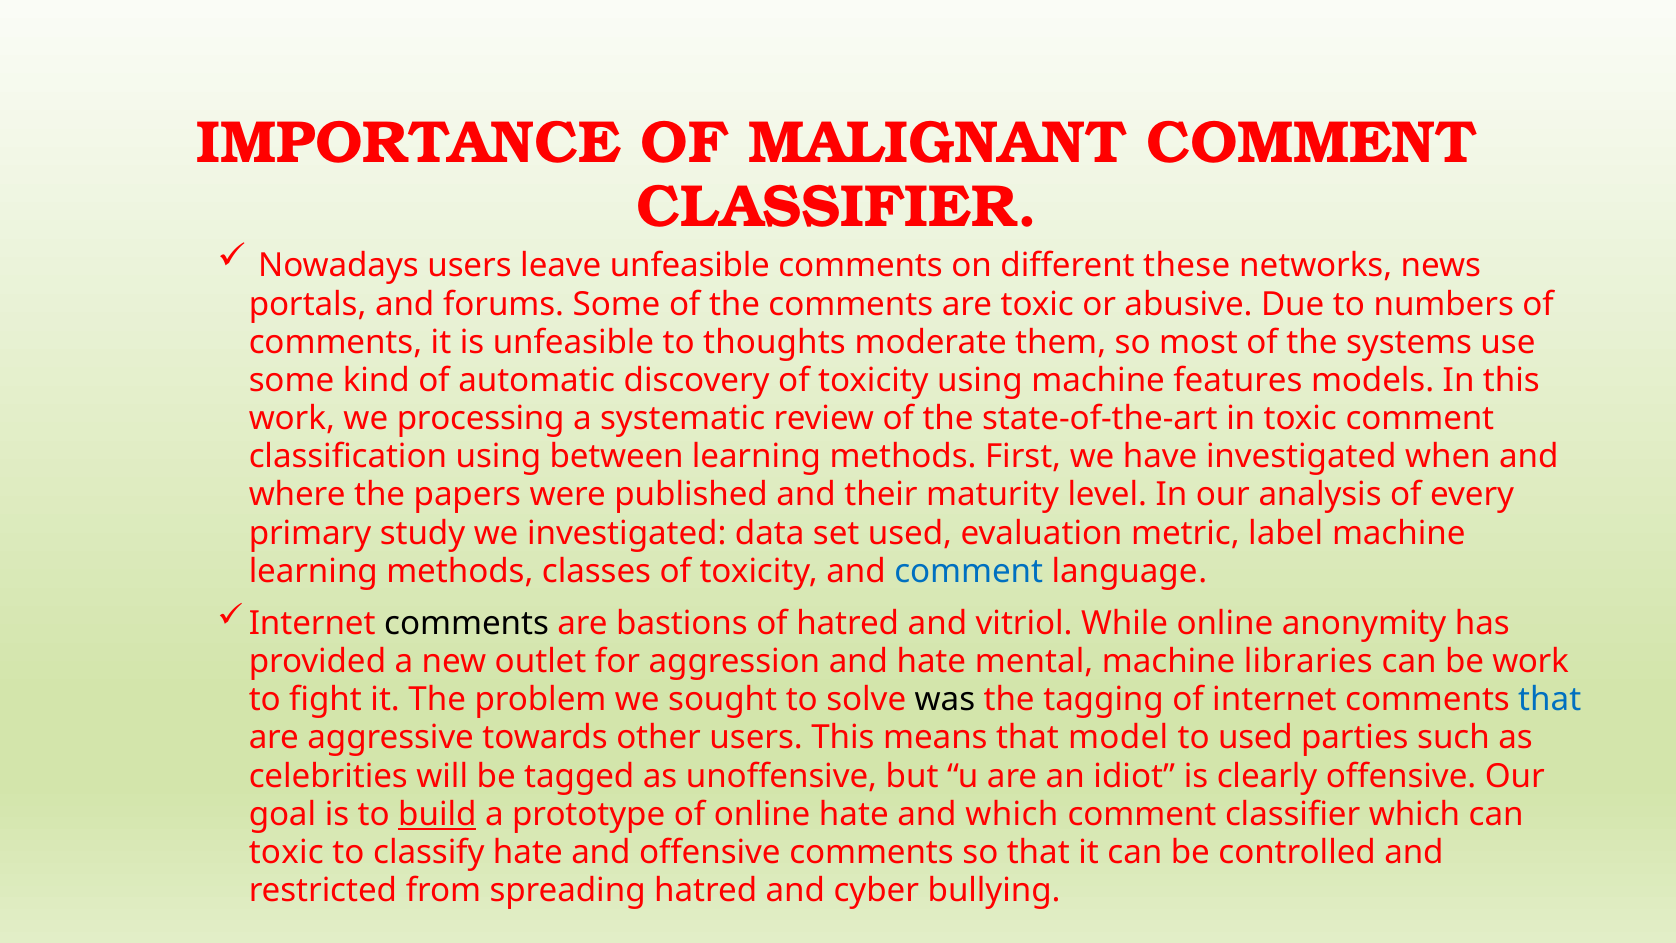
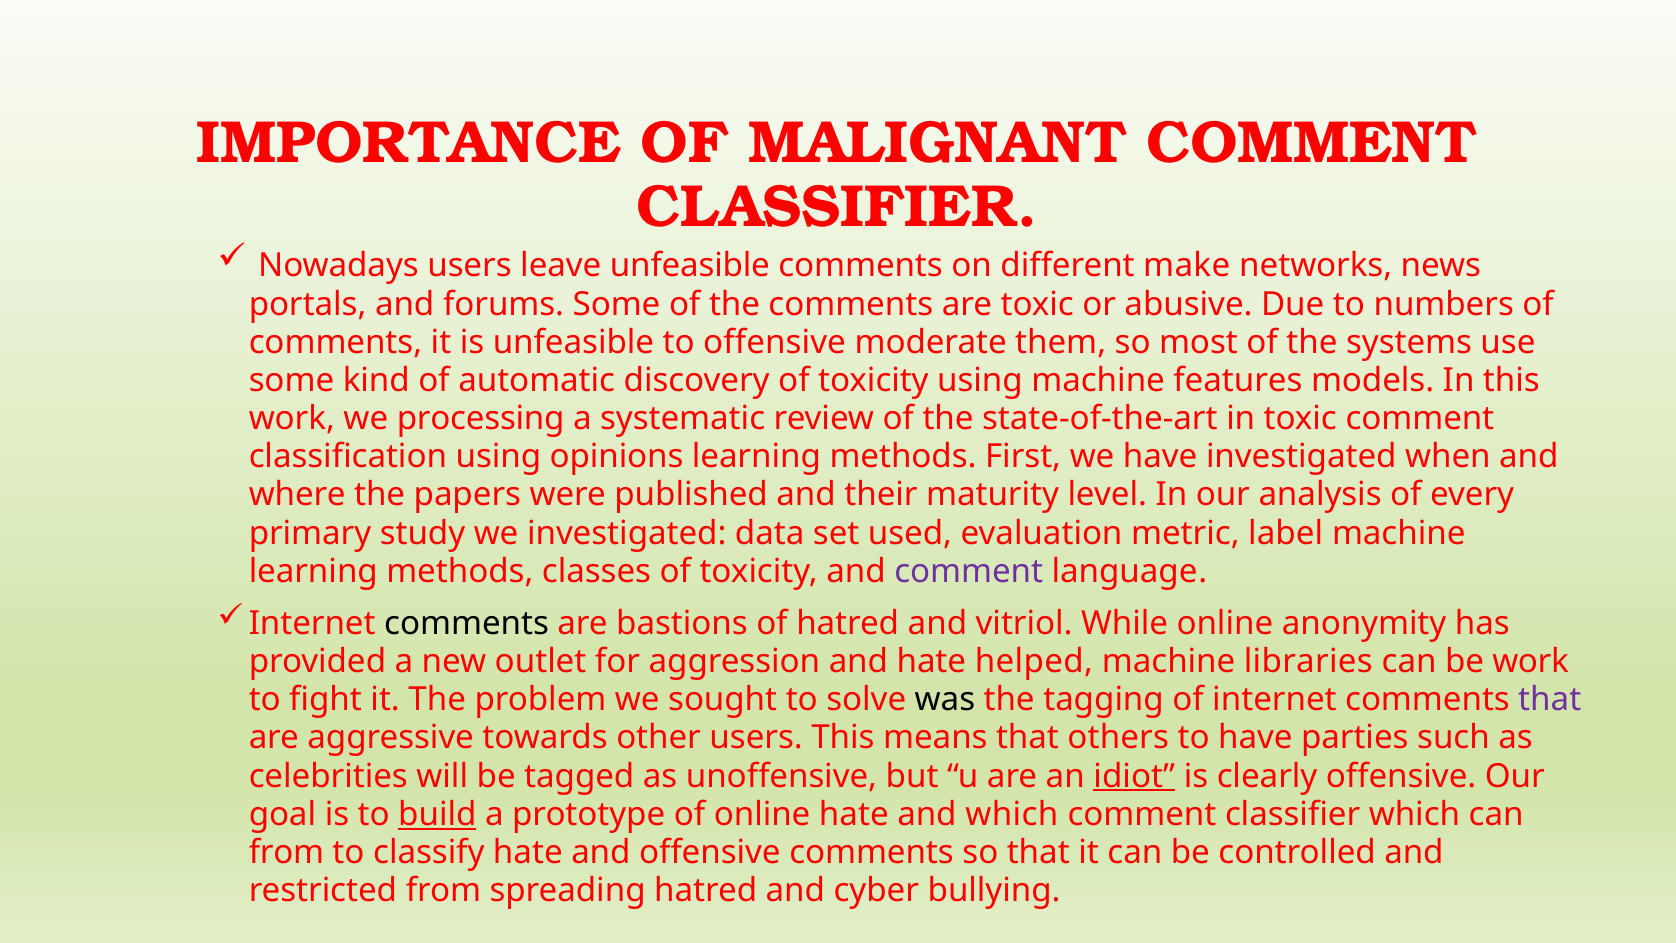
these: these -> make
to thoughts: thoughts -> offensive
between: between -> opinions
comment at (969, 571) colour: blue -> purple
mental: mental -> helped
that at (1550, 700) colour: blue -> purple
model: model -> others
to used: used -> have
idiot underline: none -> present
toxic at (286, 852): toxic -> from
